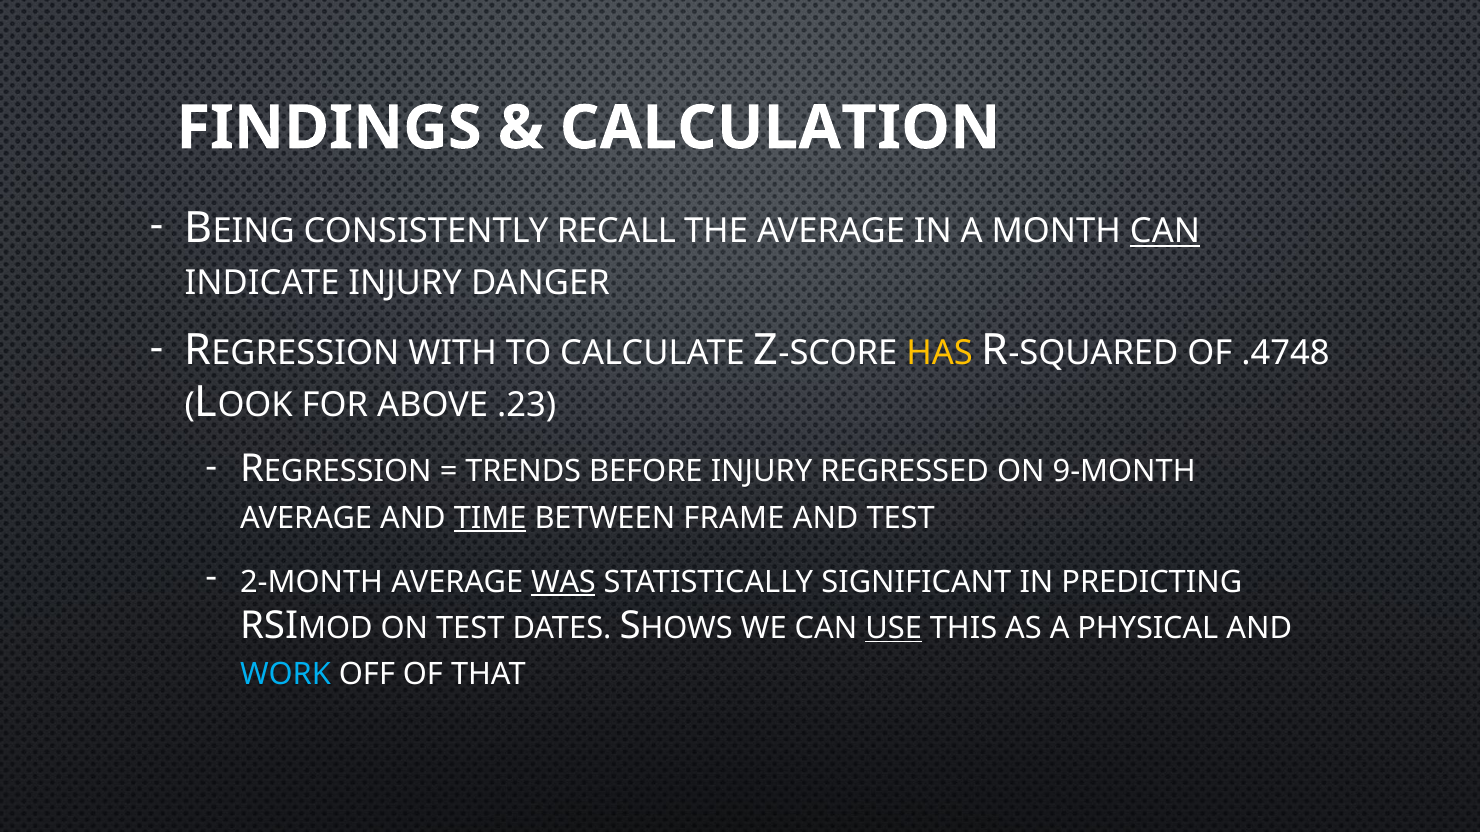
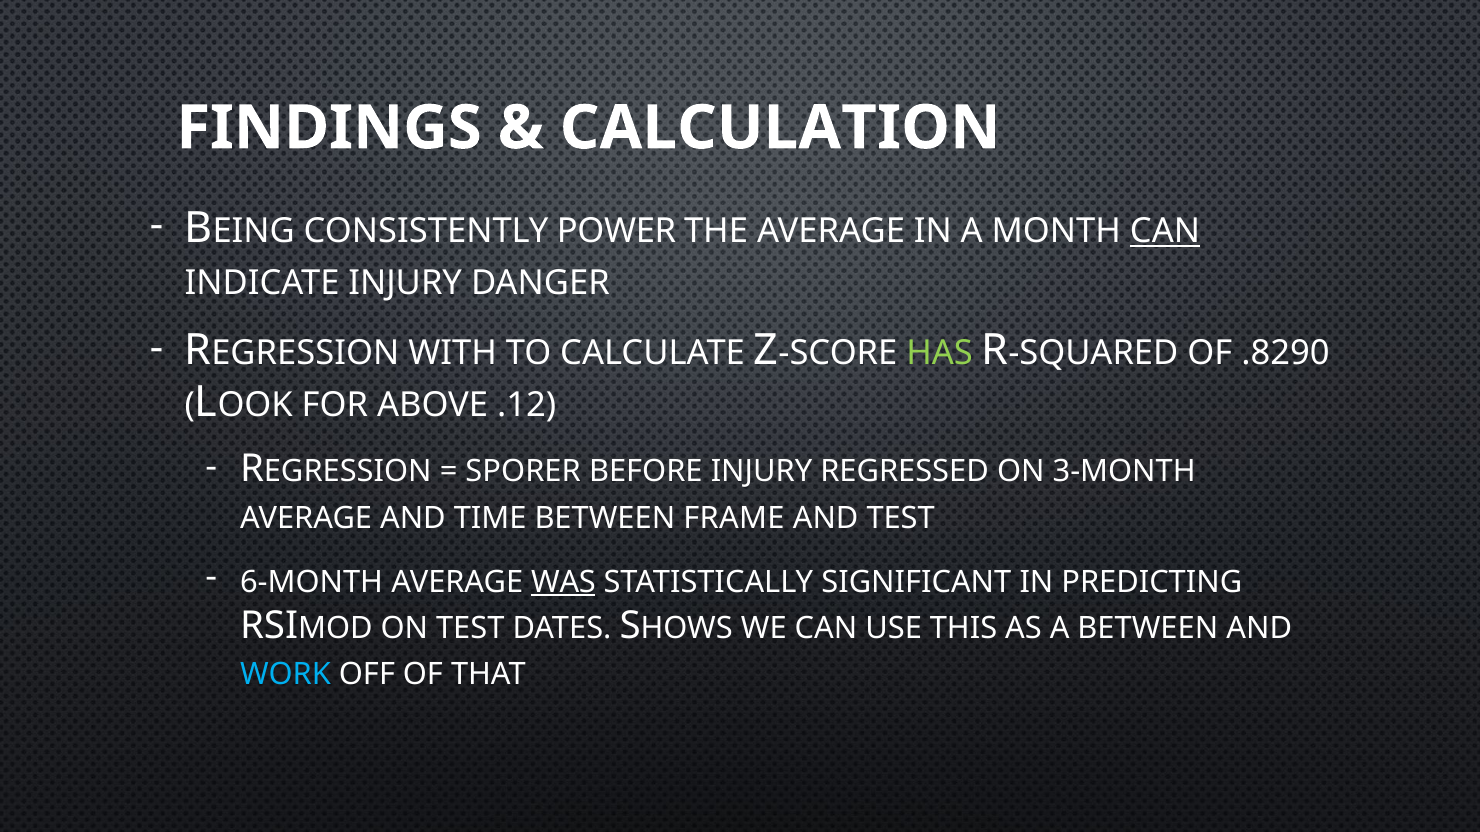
RECALL: RECALL -> POWER
HAS colour: yellow -> light green
.4748: .4748 -> .8290
.23: .23 -> .12
TRENDS: TRENDS -> SPORER
9-MONTH: 9-MONTH -> 3-MONTH
TIME underline: present -> none
2-MONTH: 2-MONTH -> 6-MONTH
USE underline: present -> none
A PHYSICAL: PHYSICAL -> BETWEEN
